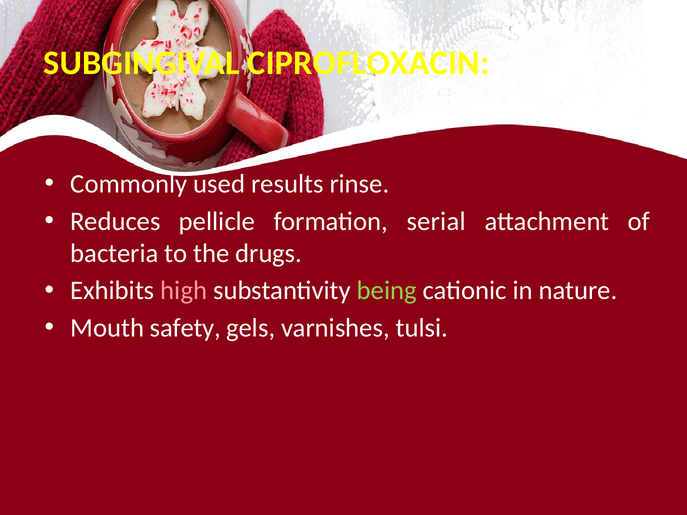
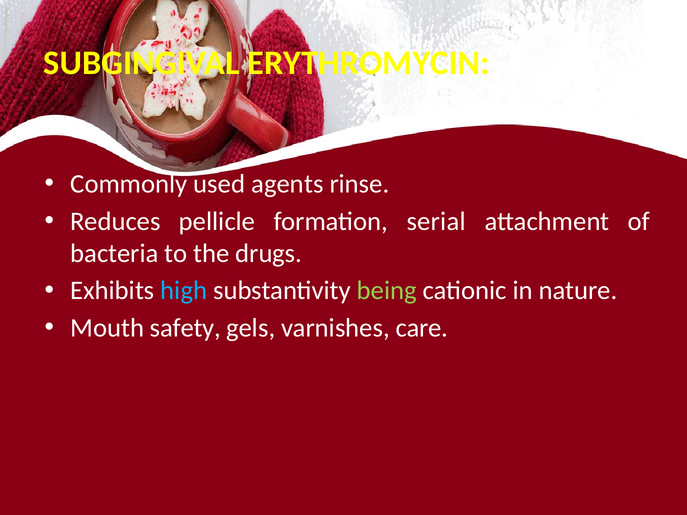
CIPROFLOXACIN: CIPROFLOXACIN -> ERYTHROMYCIN
results: results -> agents
high colour: pink -> light blue
tulsi: tulsi -> care
